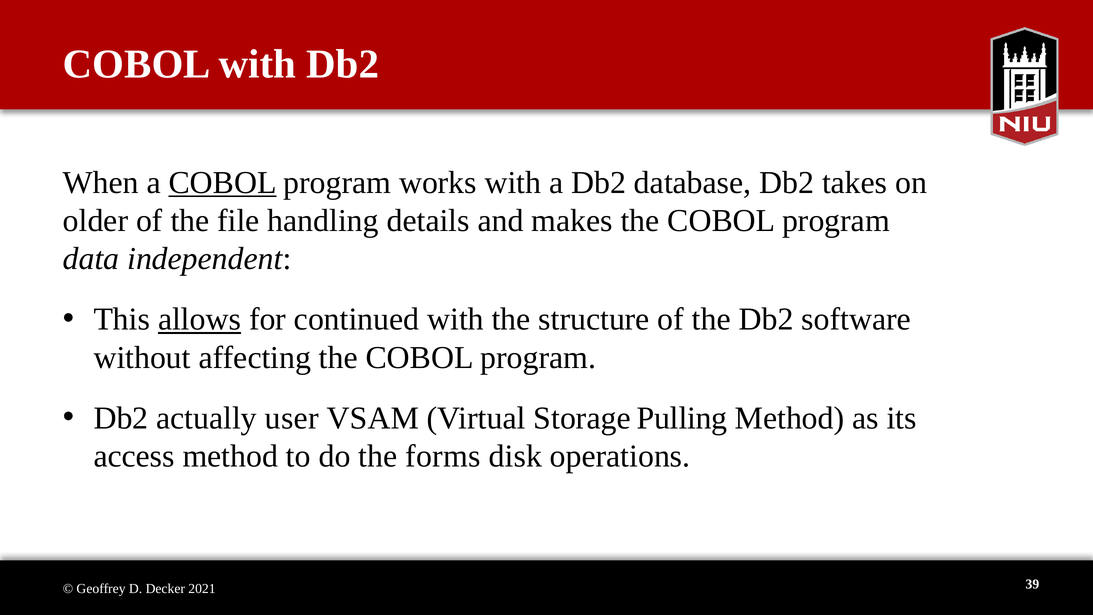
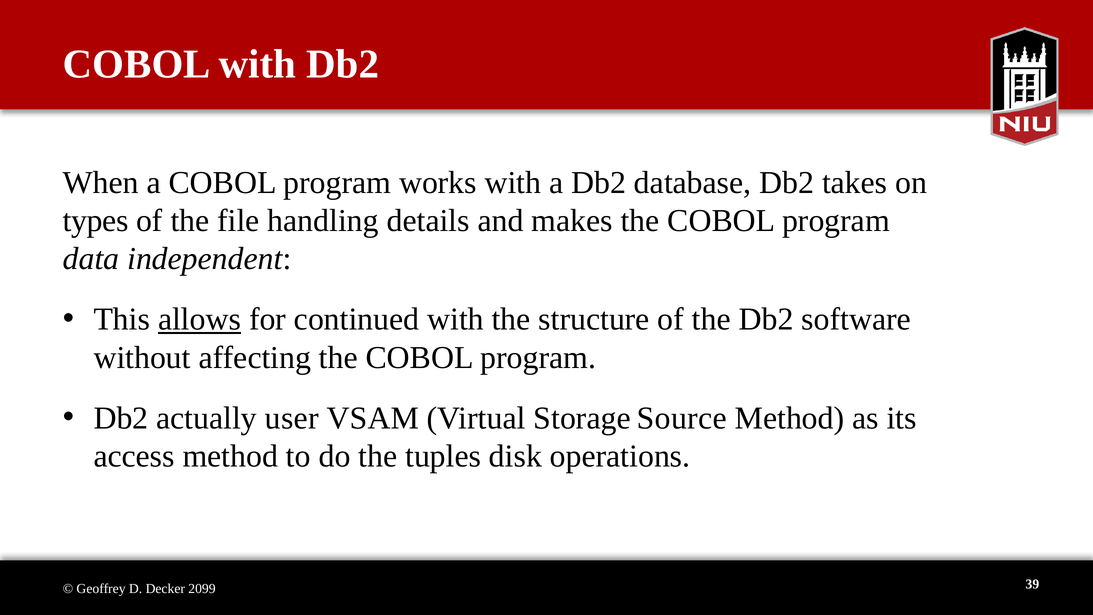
COBOL at (223, 183) underline: present -> none
older: older -> types
Pulling: Pulling -> Source
forms: forms -> tuples
2021: 2021 -> 2099
